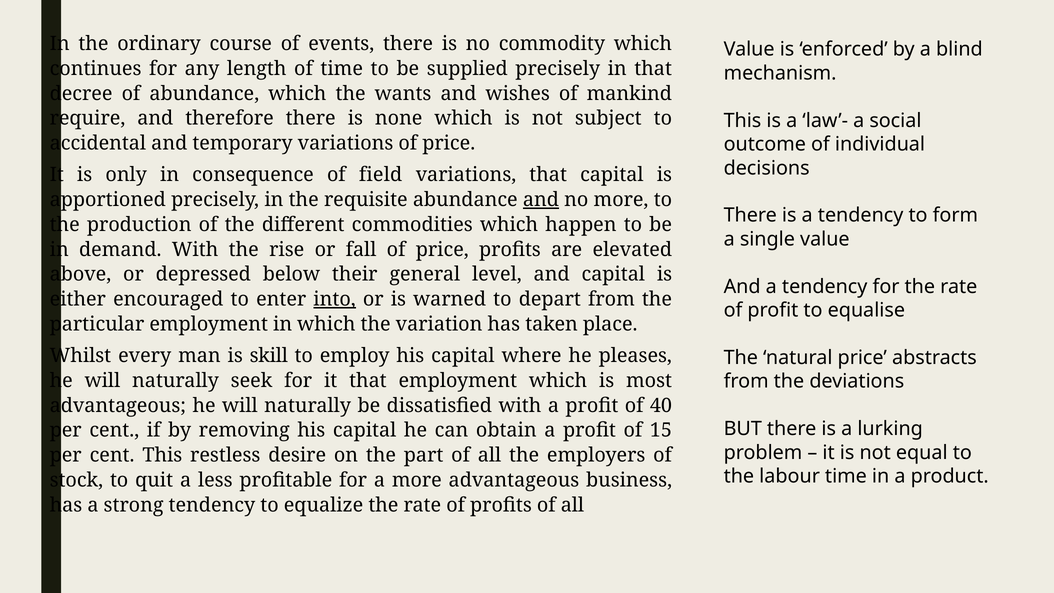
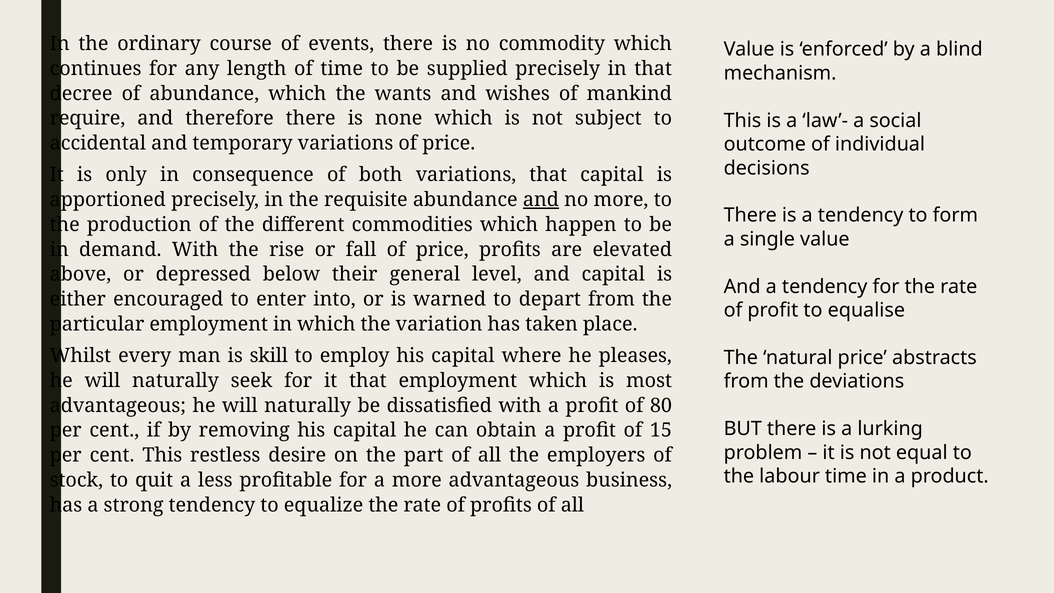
field: field -> both
into underline: present -> none
40: 40 -> 80
